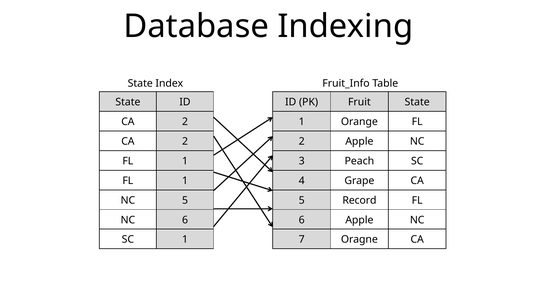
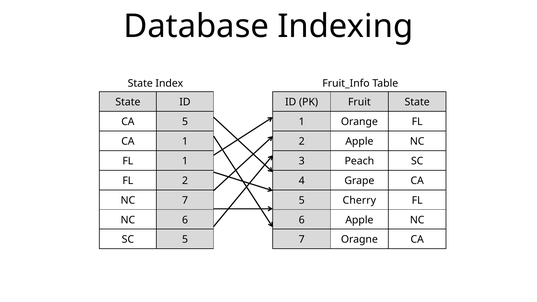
2 at (185, 122): 2 -> 5
2 at (185, 141): 2 -> 1
1 at (185, 181): 1 -> 2
5 at (185, 200): 5 -> 7
Record: Record -> Cherry
SC 1: 1 -> 5
